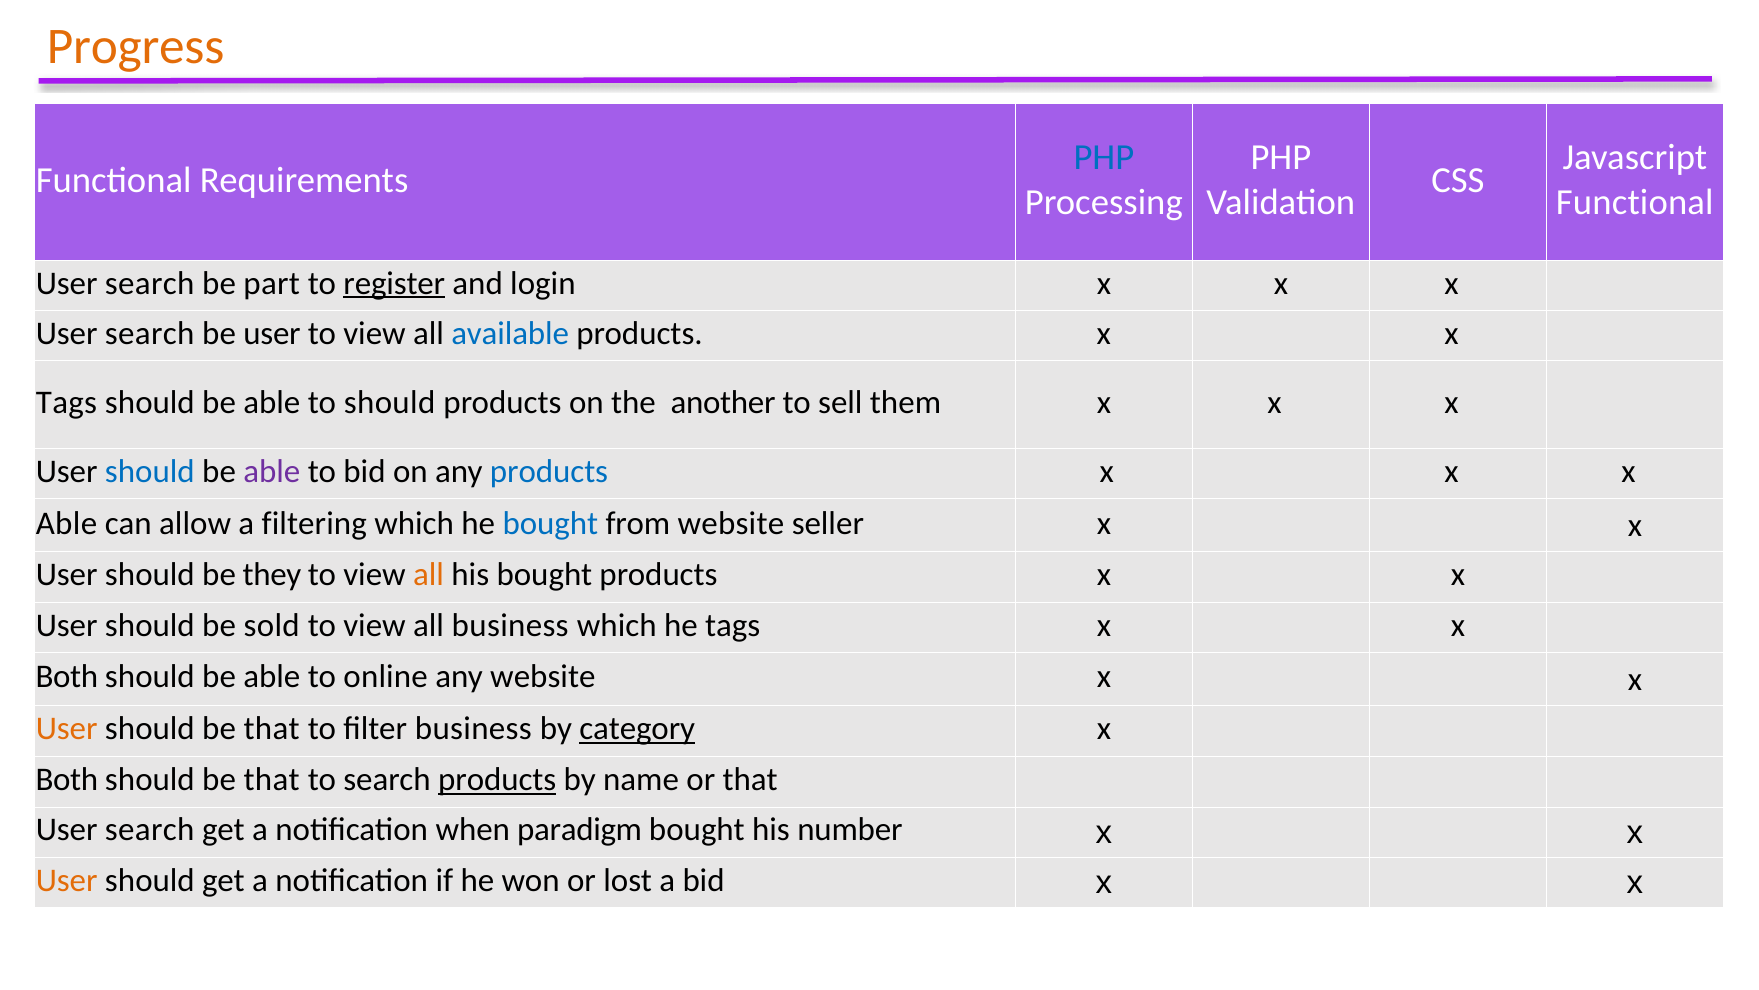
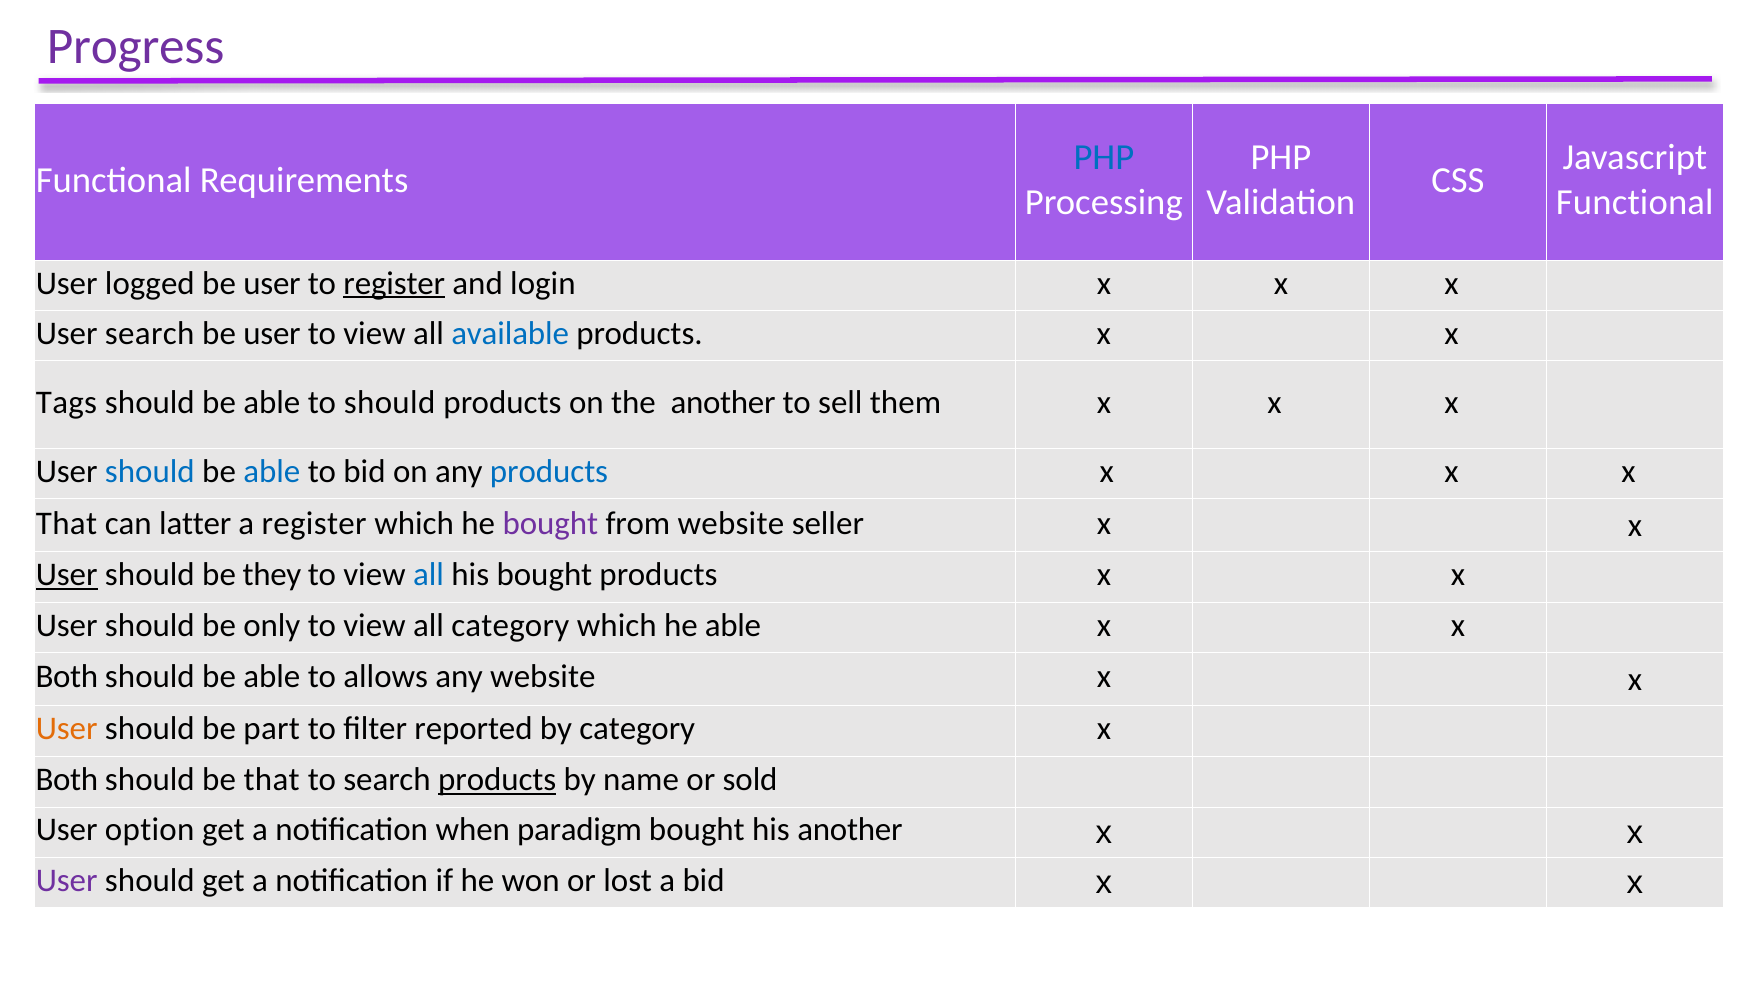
Progress colour: orange -> purple
search at (150, 283): search -> logged
part at (272, 283): part -> user
able at (272, 471) colour: purple -> blue
Able at (66, 523): Able -> That
allow: allow -> latter
a filtering: filtering -> register
bought at (550, 523) colour: blue -> purple
User at (67, 575) underline: none -> present
all at (429, 575) colour: orange -> blue
sold: sold -> only
all business: business -> category
he tags: tags -> able
online: online -> allows
that at (272, 729): that -> part
filter business: business -> reported
category at (637, 729) underline: present -> none
or that: that -> sold
search at (150, 830): search -> option
his number: number -> another
User at (67, 880) colour: orange -> purple
